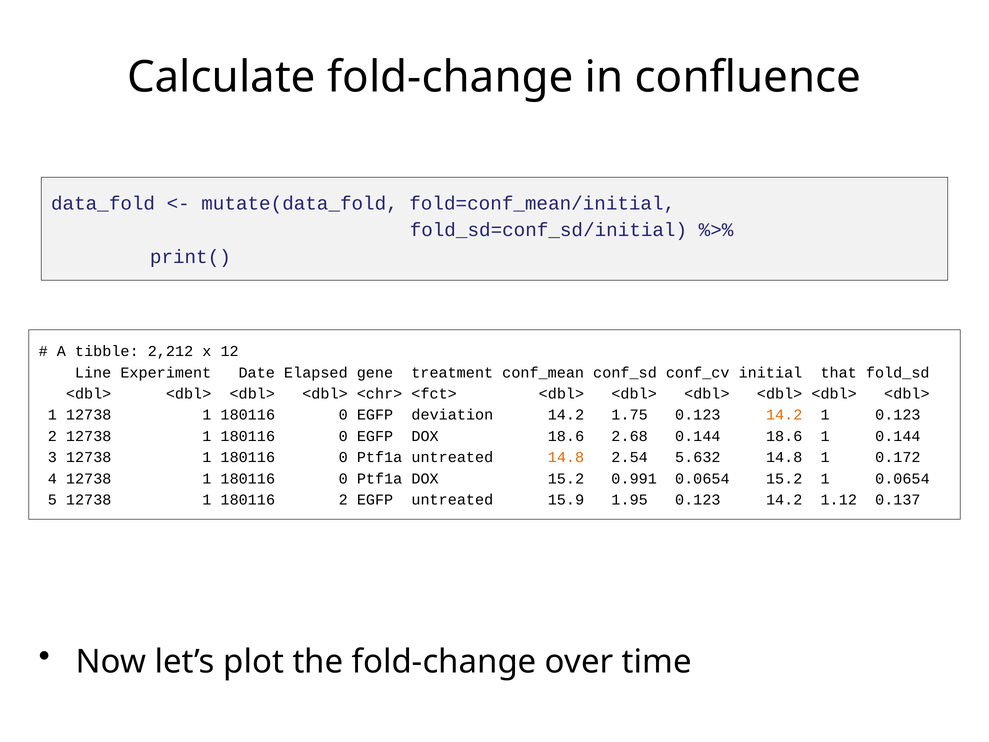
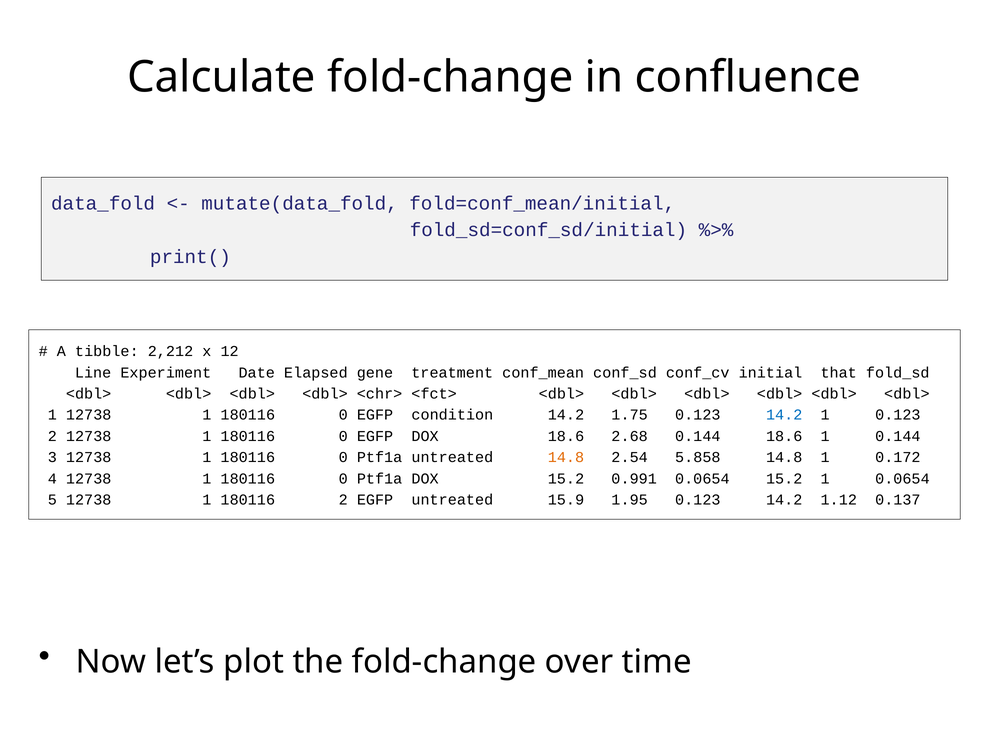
deviation: deviation -> condition
14.2 at (784, 415) colour: orange -> blue
5.632: 5.632 -> 5.858
